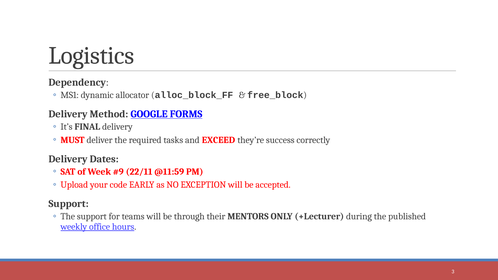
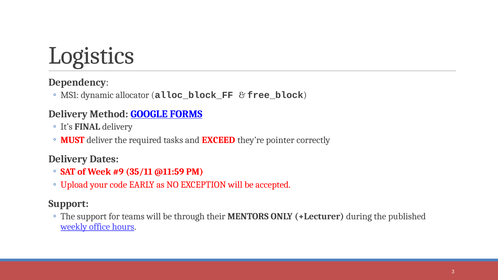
success: success -> pointer
22/11: 22/11 -> 35/11
